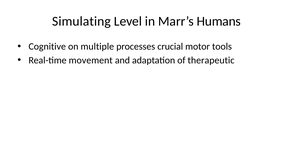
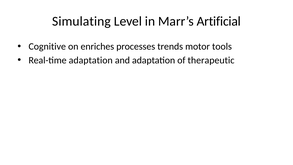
Humans: Humans -> Artificial
multiple: multiple -> enriches
crucial: crucial -> trends
Real-time movement: movement -> adaptation
